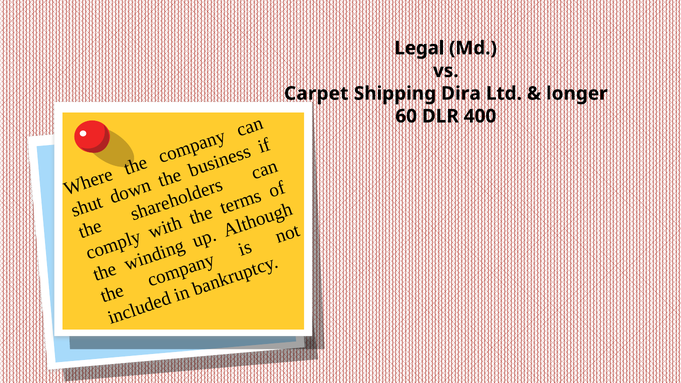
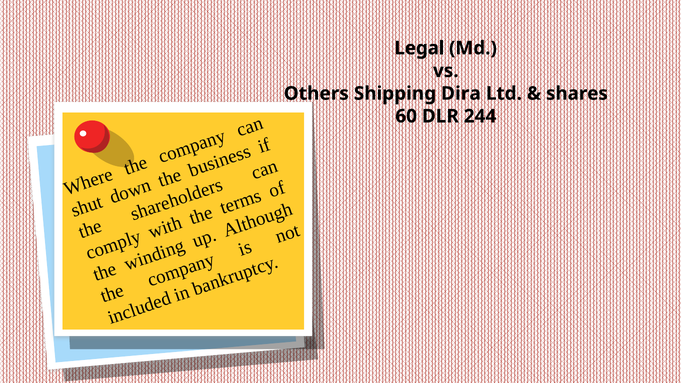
Carpet: Carpet -> Others
longer: longer -> shares
400: 400 -> 244
